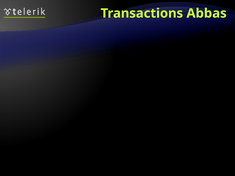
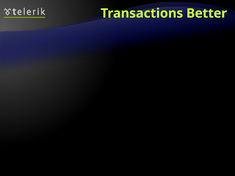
Abbas: Abbas -> Better
